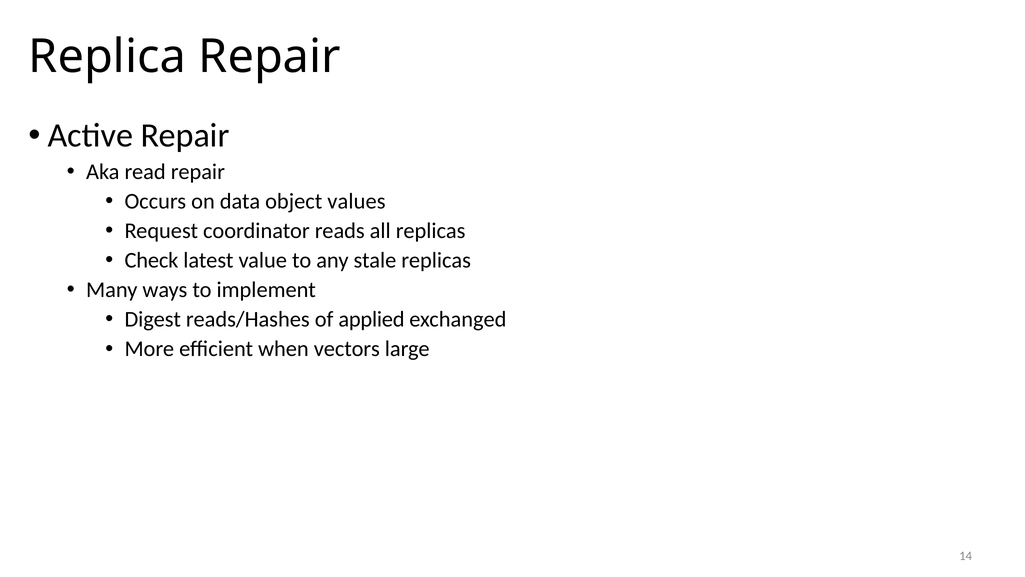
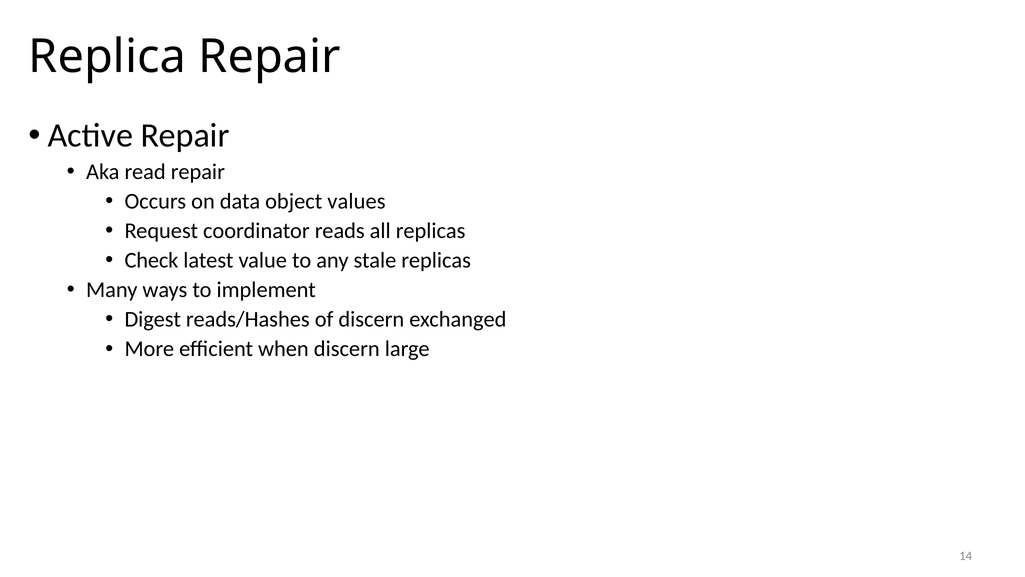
of applied: applied -> discern
when vectors: vectors -> discern
